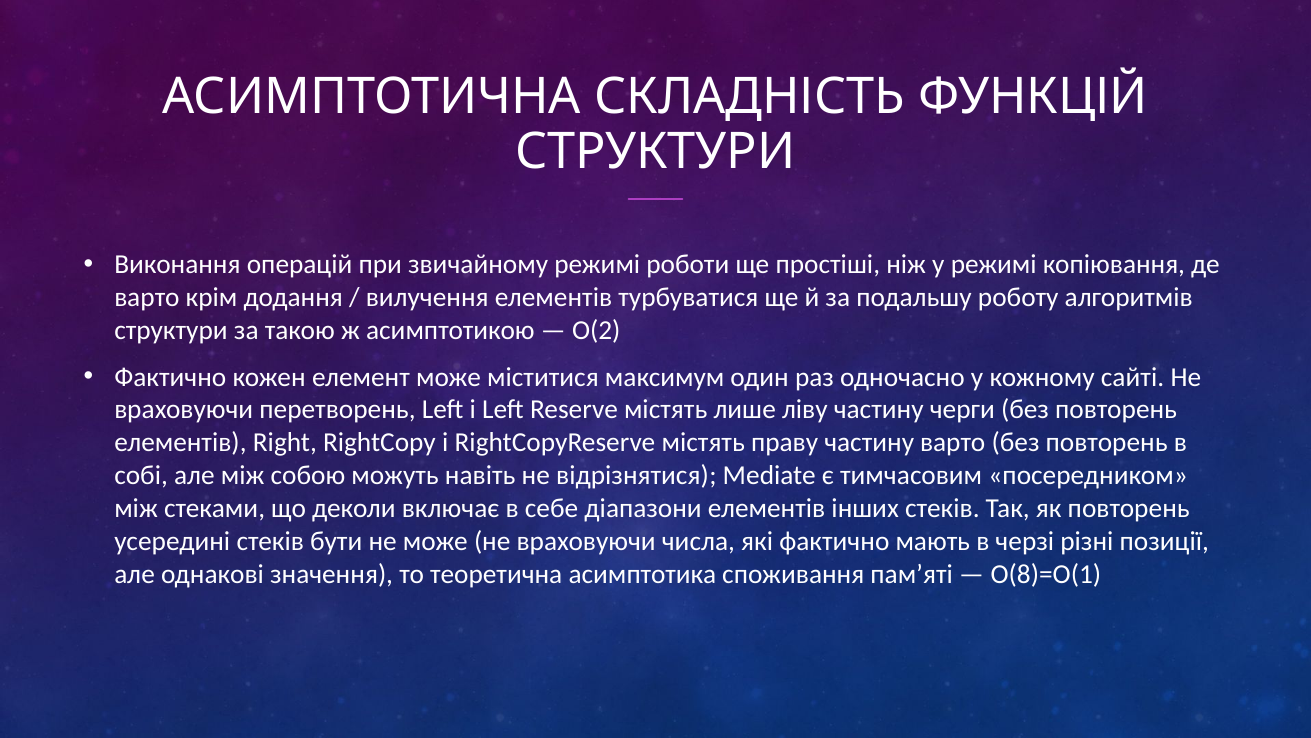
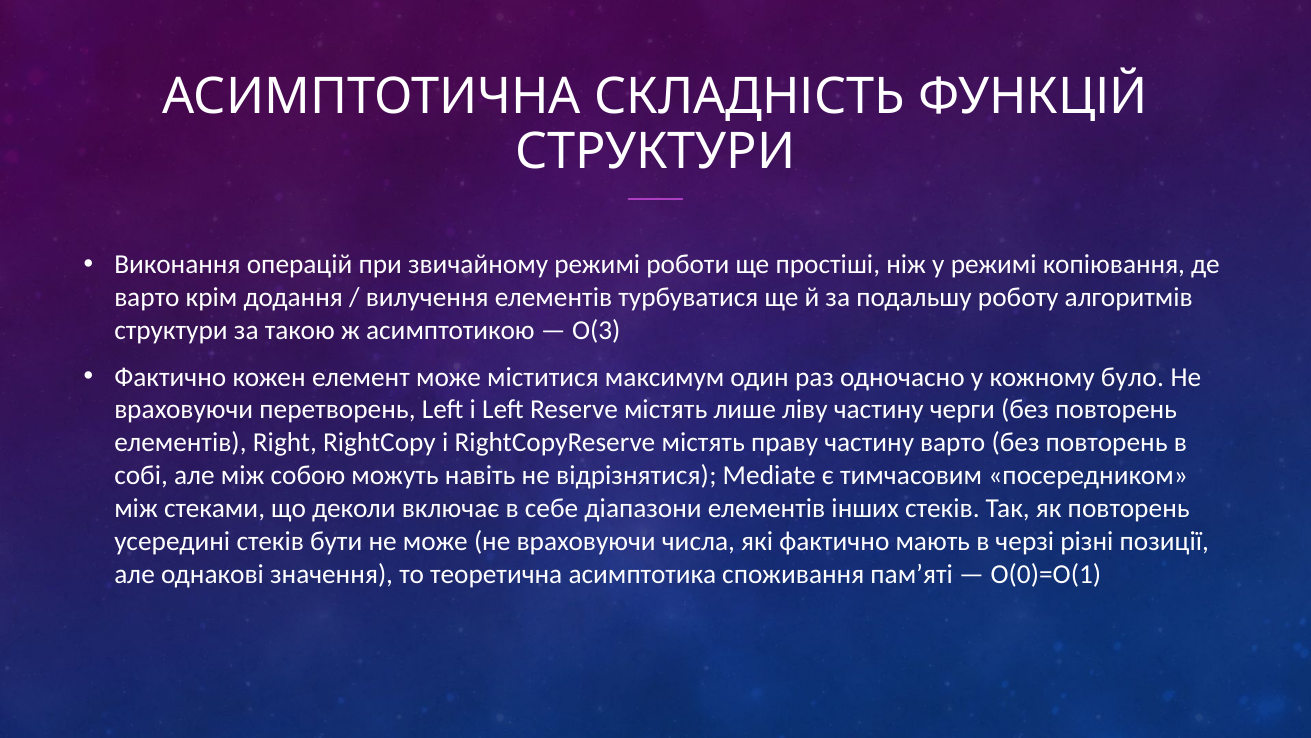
O(2: O(2 -> O(3
сайті: сайті -> було
O(8)=O(1: O(8)=O(1 -> O(0)=O(1
